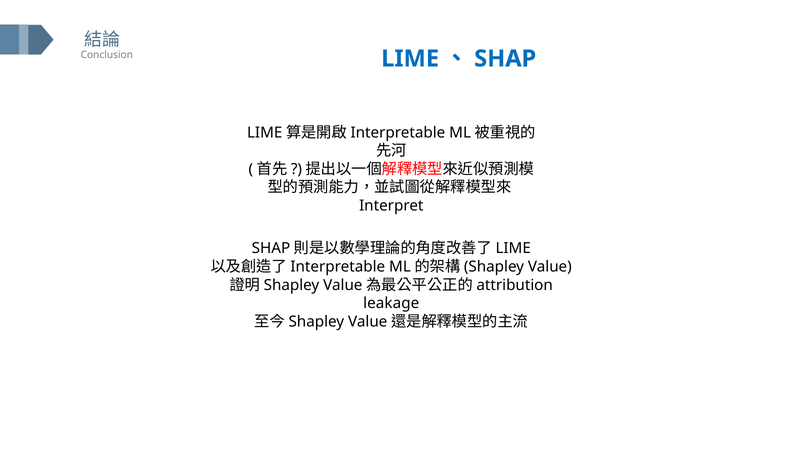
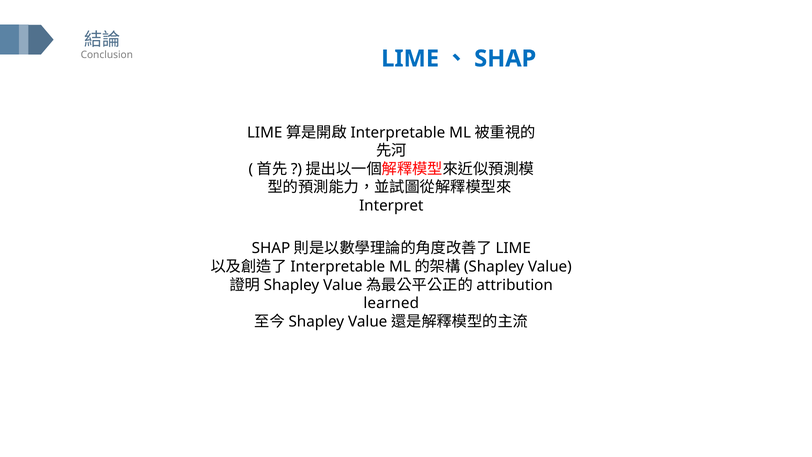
leakage: leakage -> learned
